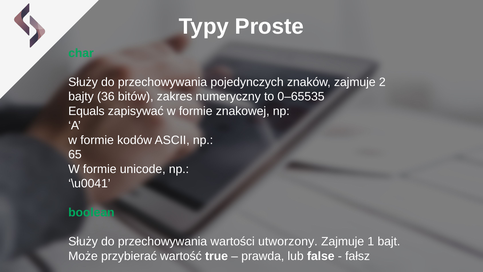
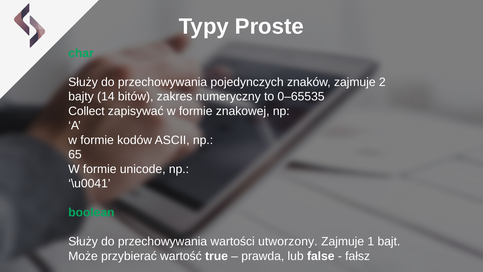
36: 36 -> 14
Equals: Equals -> Collect
